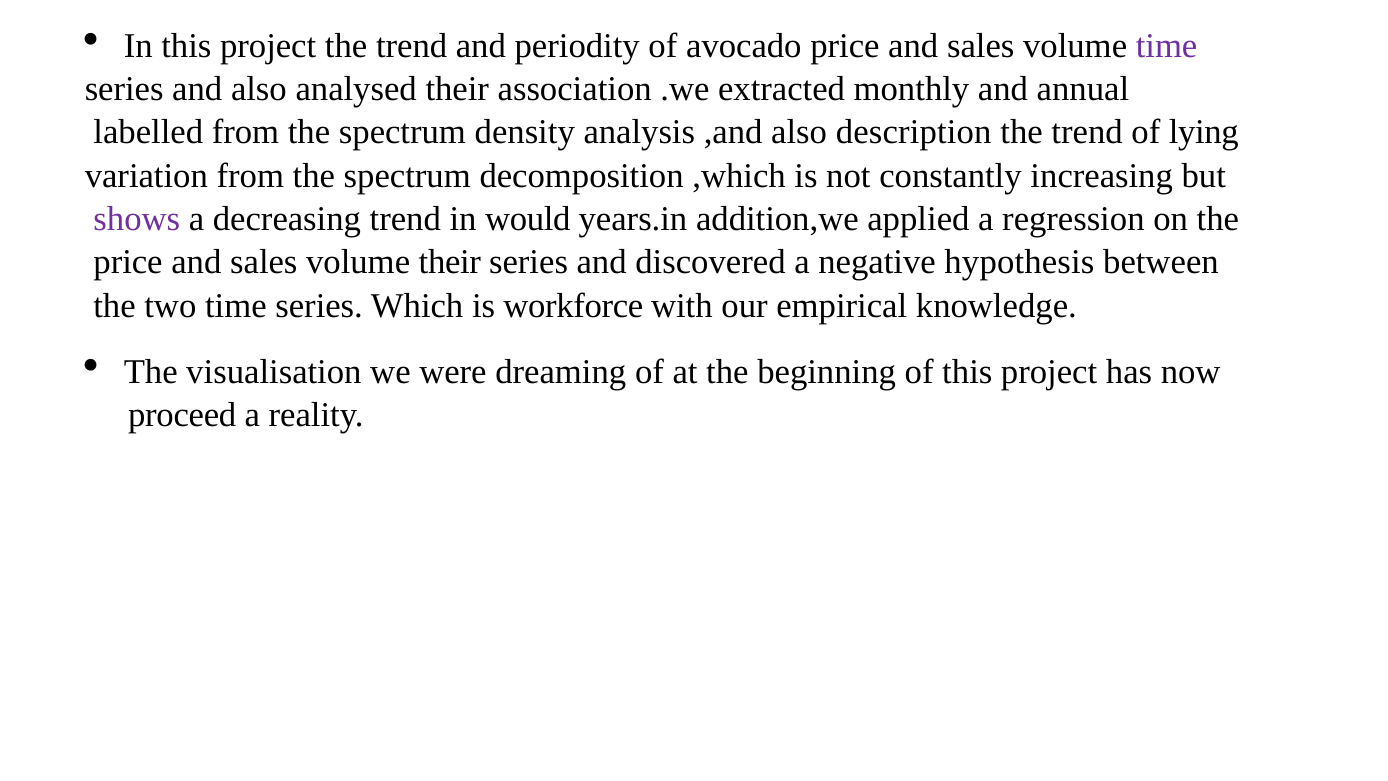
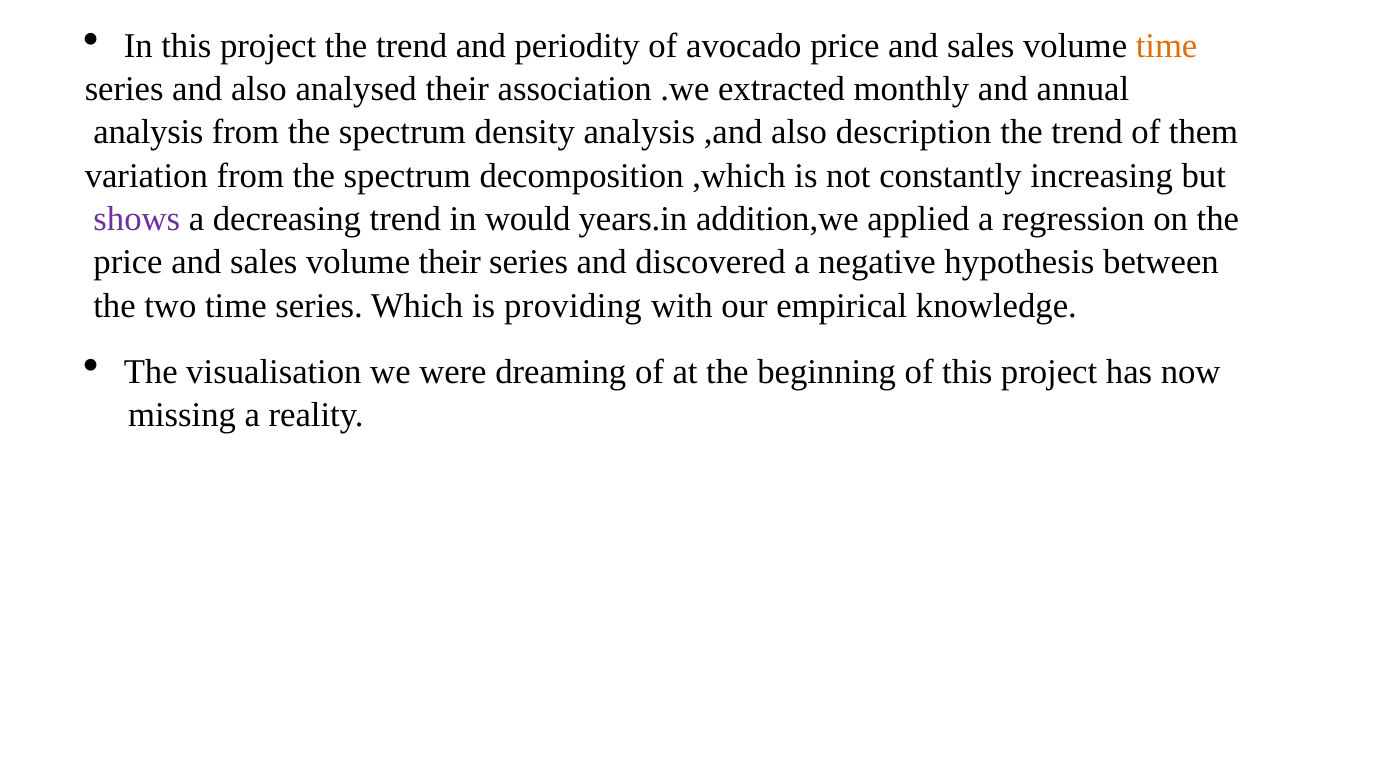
time at (1167, 46) colour: purple -> orange
labelled at (148, 132): labelled -> analysis
lying: lying -> them
workforce: workforce -> providing
proceed: proceed -> missing
